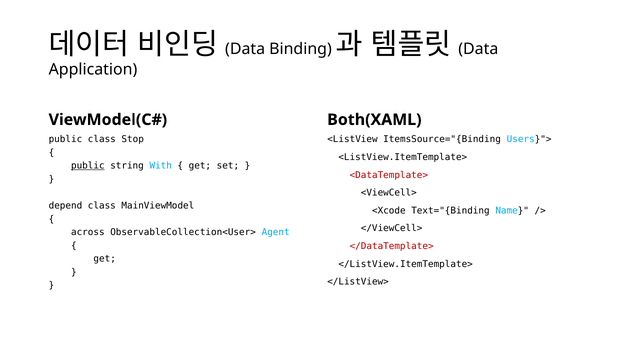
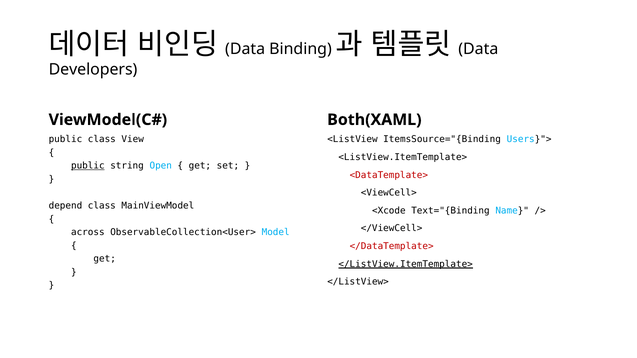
Application: Application -> Developers
Stop: Stop -> View
With: With -> Open
Agent: Agent -> Model
</ListView.ItemTemplate> underline: none -> present
